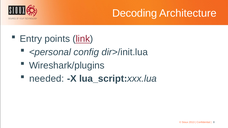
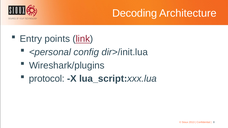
needed: needed -> protocol
